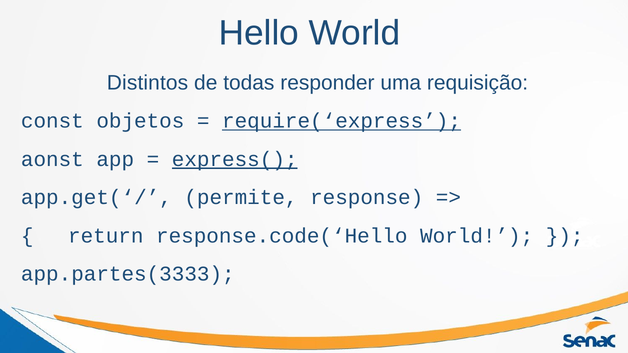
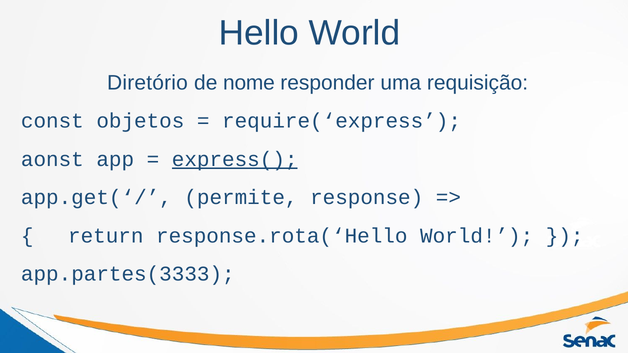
Distintos: Distintos -> Diretório
todas: todas -> nome
require(‘express underline: present -> none
response.code(‘Hello: response.code(‘Hello -> response.rota(‘Hello
